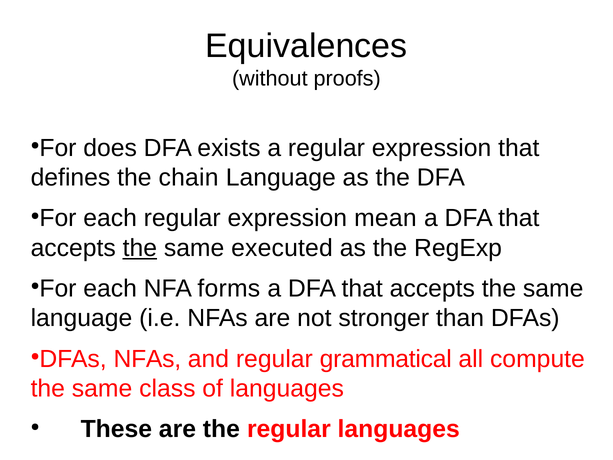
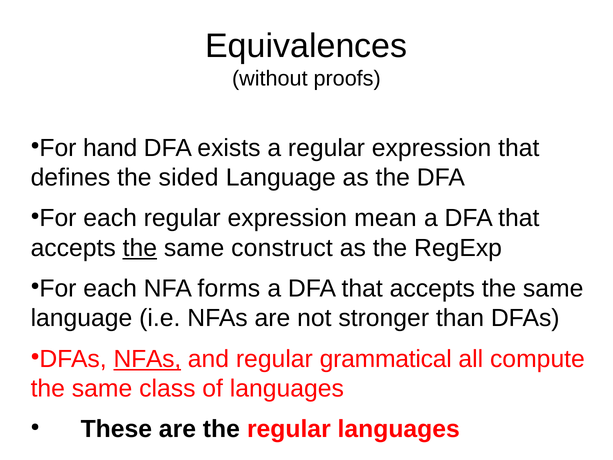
does: does -> hand
chain: chain -> sided
executed: executed -> construct
NFAs at (147, 359) underline: none -> present
